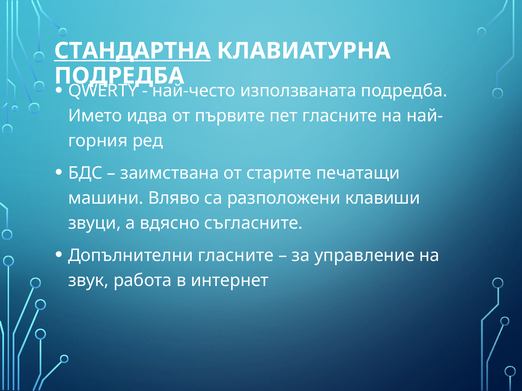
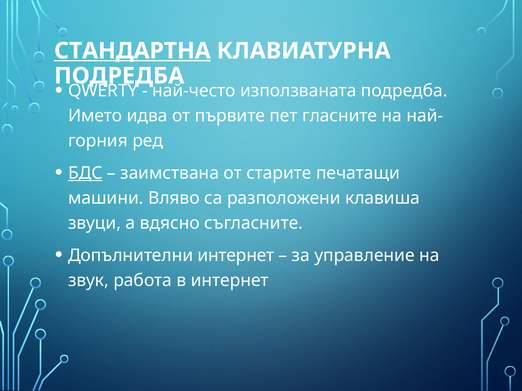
БДС underline: none -> present
клавиши: клавиши -> клавиша
Допълнителни гласните: гласните -> интернет
